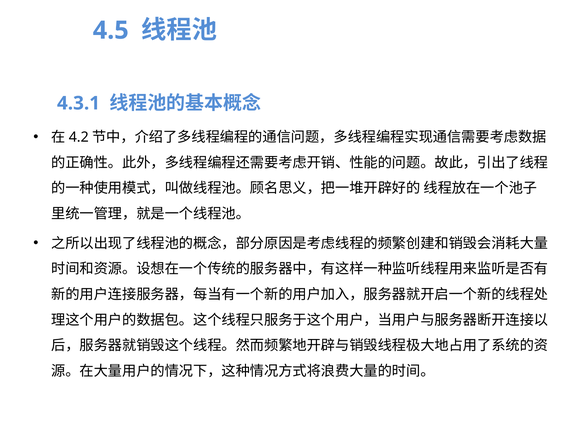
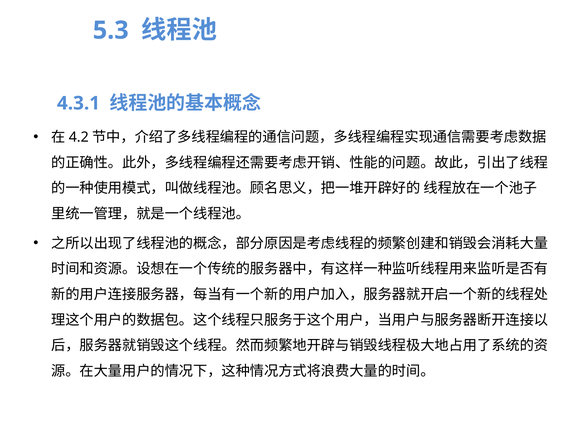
4.5: 4.5 -> 5.3
